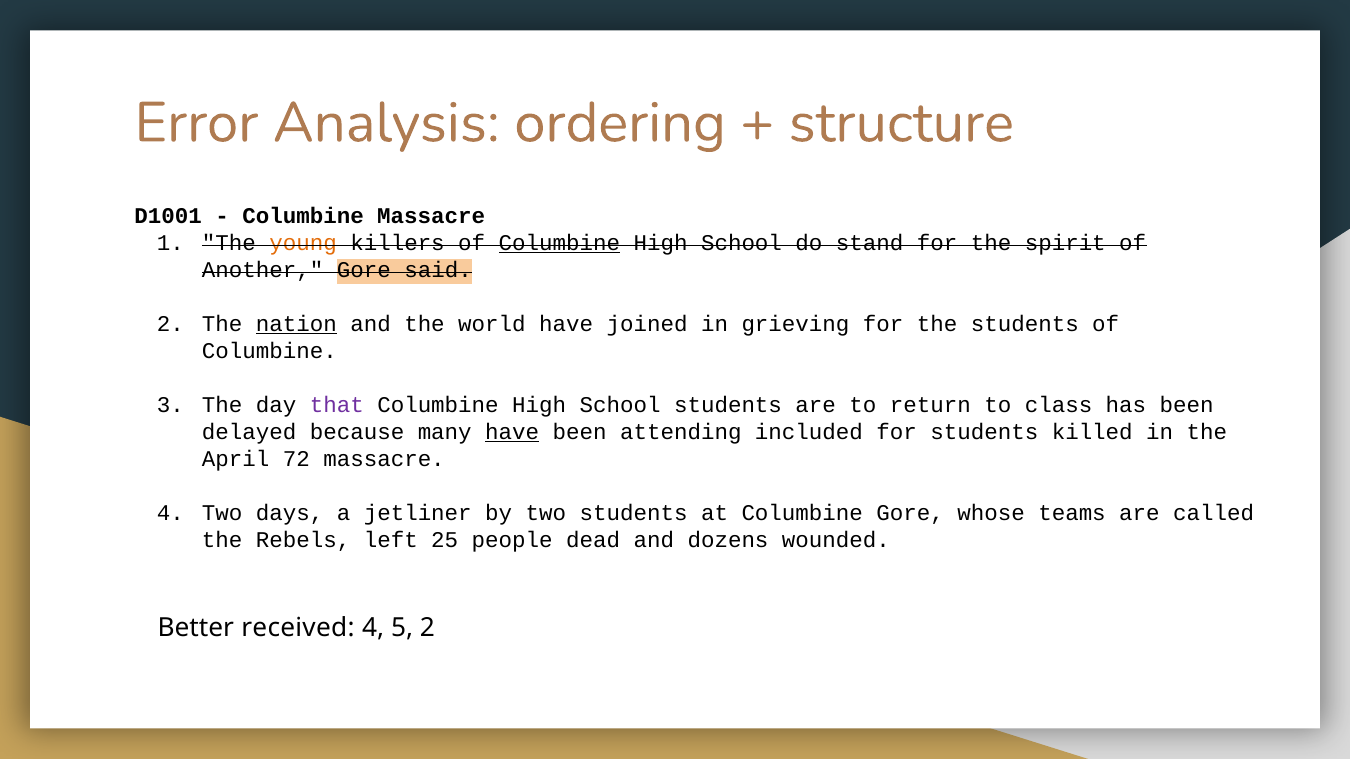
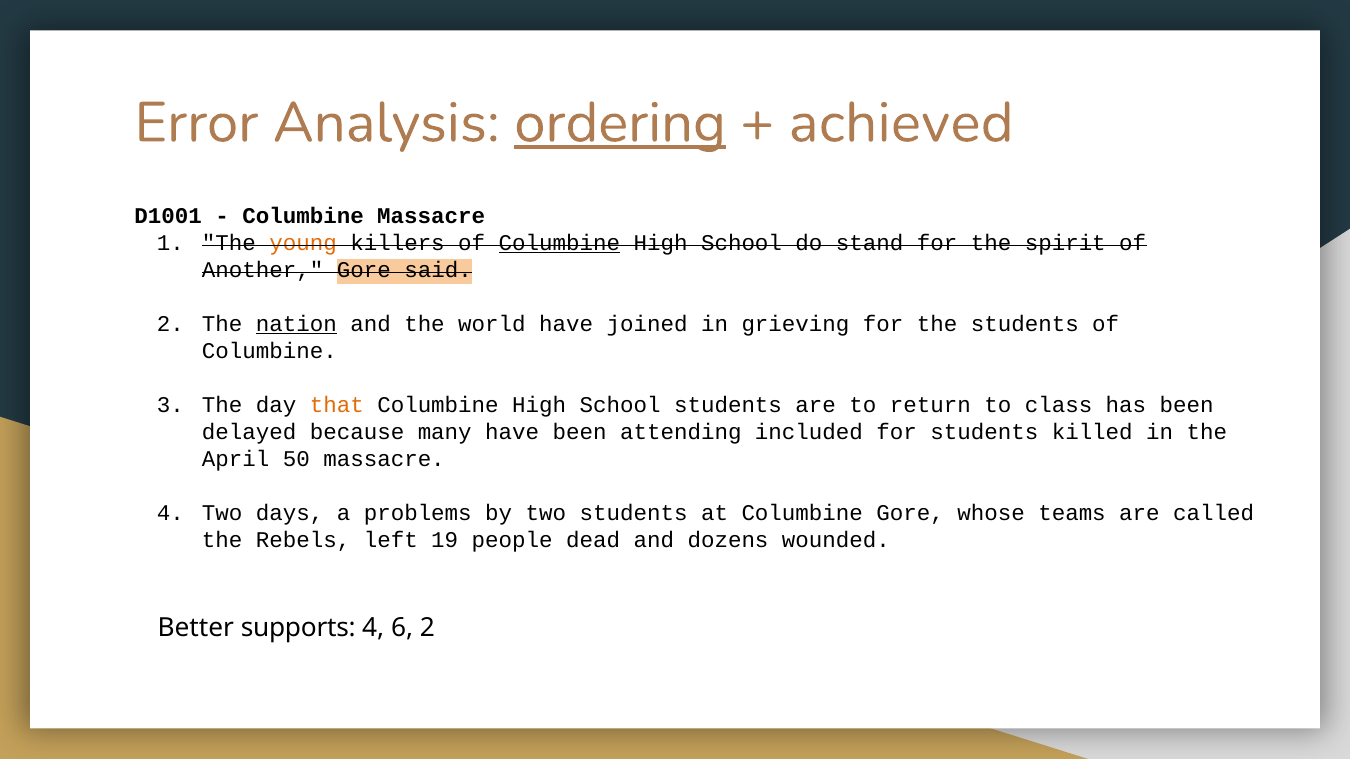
ordering underline: none -> present
structure: structure -> achieved
that colour: purple -> orange
have at (512, 432) underline: present -> none
72: 72 -> 50
jetliner: jetliner -> problems
25: 25 -> 19
received: received -> supports
5: 5 -> 6
